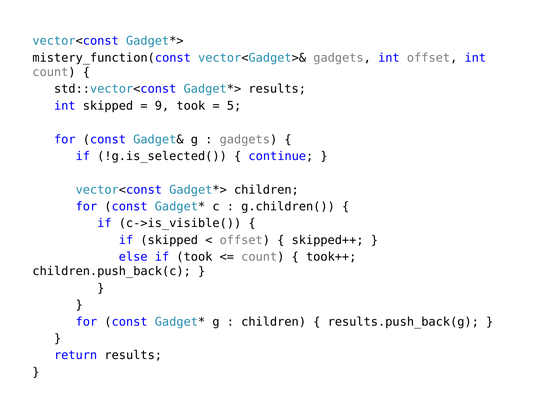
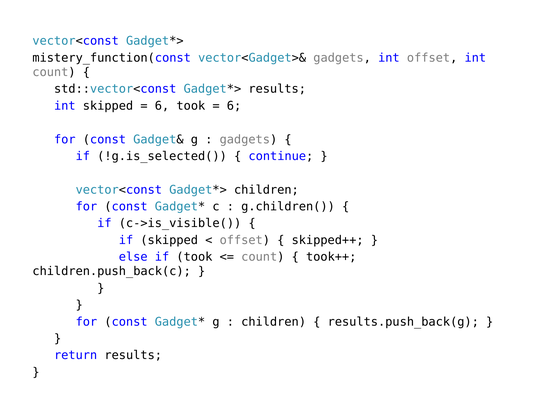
9 at (162, 106): 9 -> 6
5 at (234, 106): 5 -> 6
